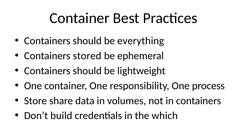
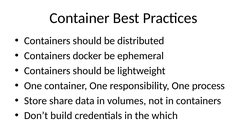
everything: everything -> distributed
stored: stored -> docker
